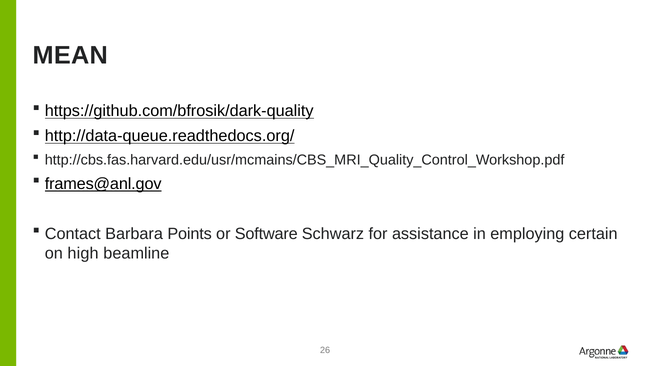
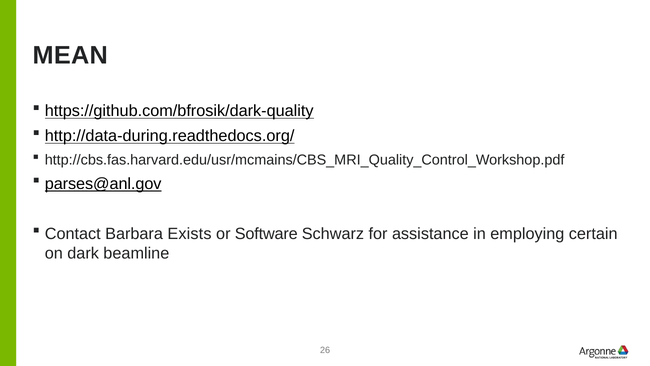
http://data-queue.readthedocs.org/: http://data-queue.readthedocs.org/ -> http://data-during.readthedocs.org/
frames@anl.gov: frames@anl.gov -> parses@anl.gov
Points: Points -> Exists
high: high -> dark
